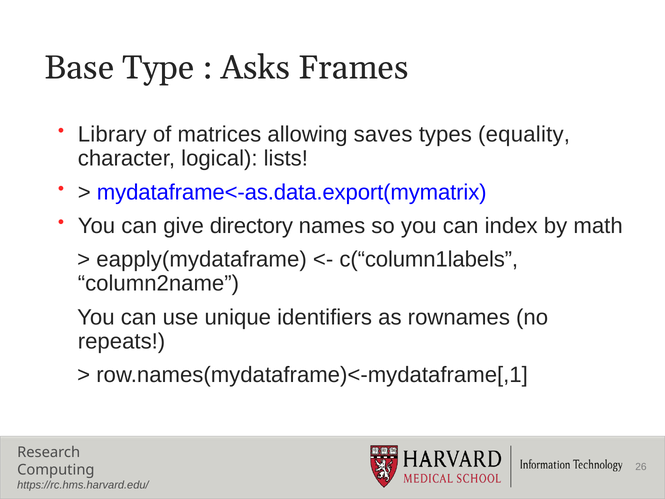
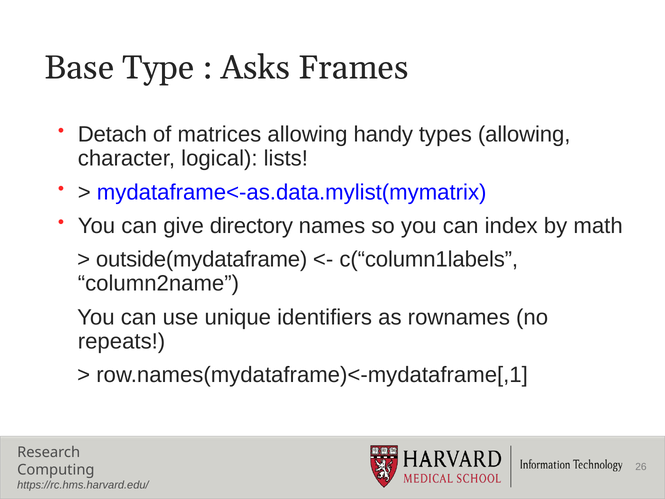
Library: Library -> Detach
saves: saves -> handy
types equality: equality -> allowing
mydataframe<-as.data.export(mymatrix: mydataframe<-as.data.export(mymatrix -> mydataframe<-as.data.mylist(mymatrix
eapply(mydataframe: eapply(mydataframe -> outside(mydataframe
